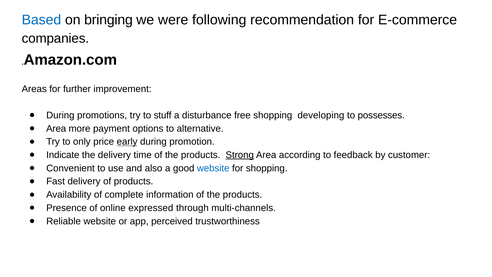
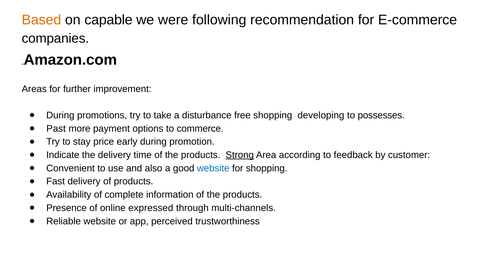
Based colour: blue -> orange
bringing: bringing -> capable
stuff: stuff -> take
Area at (56, 128): Area -> Past
alternative: alternative -> commerce
only: only -> stay
early underline: present -> none
